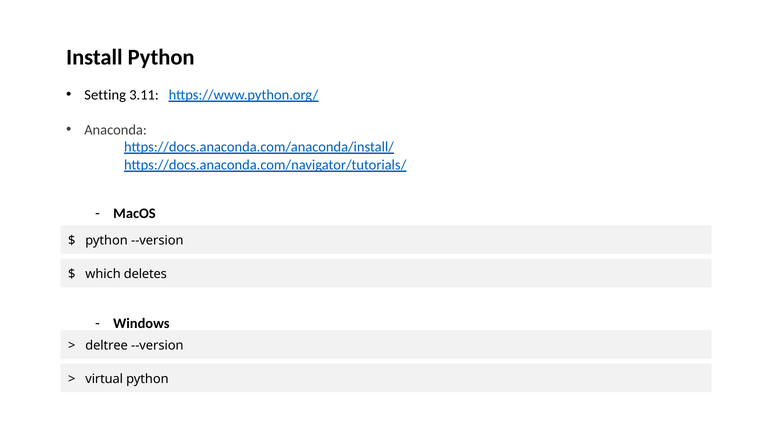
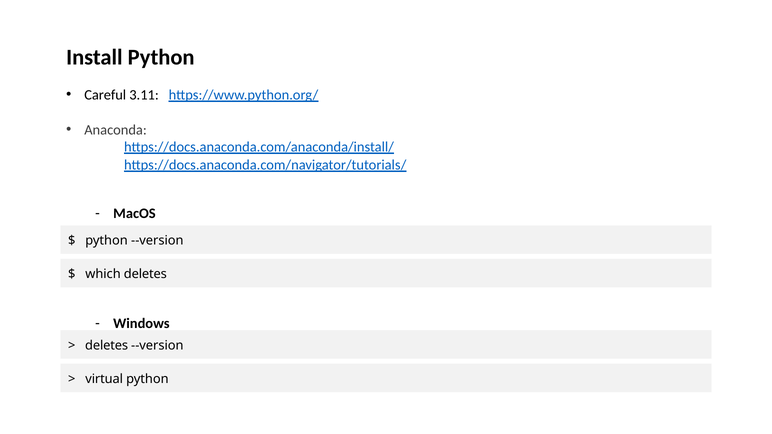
Setting: Setting -> Careful
deltree at (107, 346): deltree -> deletes
